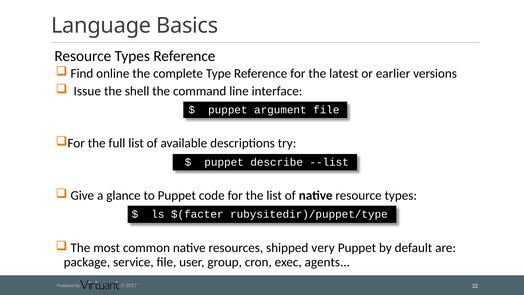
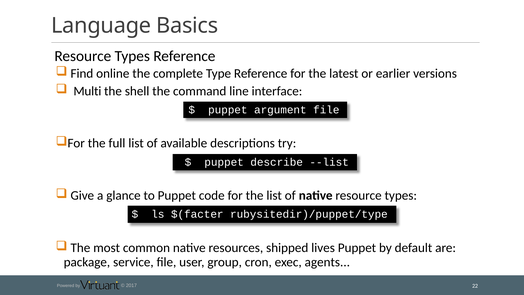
Issue: Issue -> Multi
very: very -> lives
